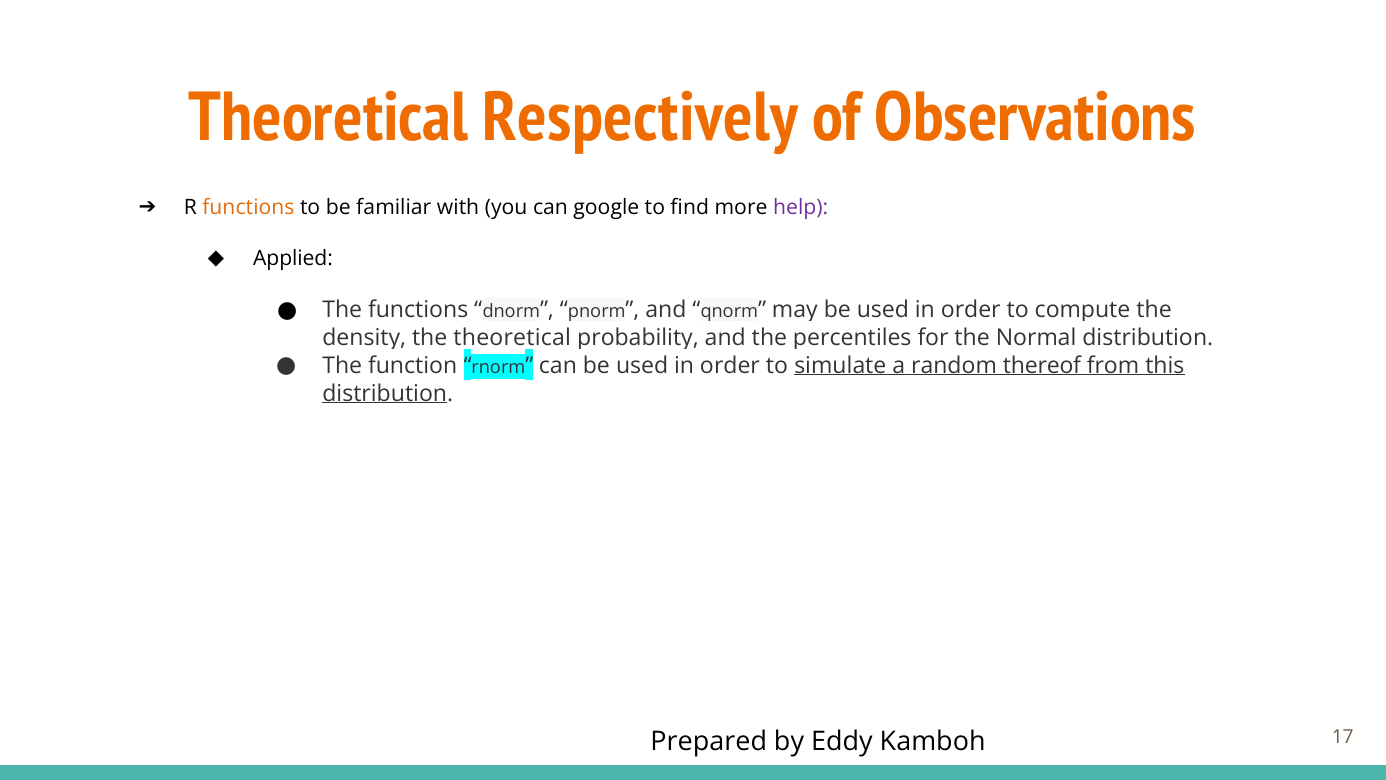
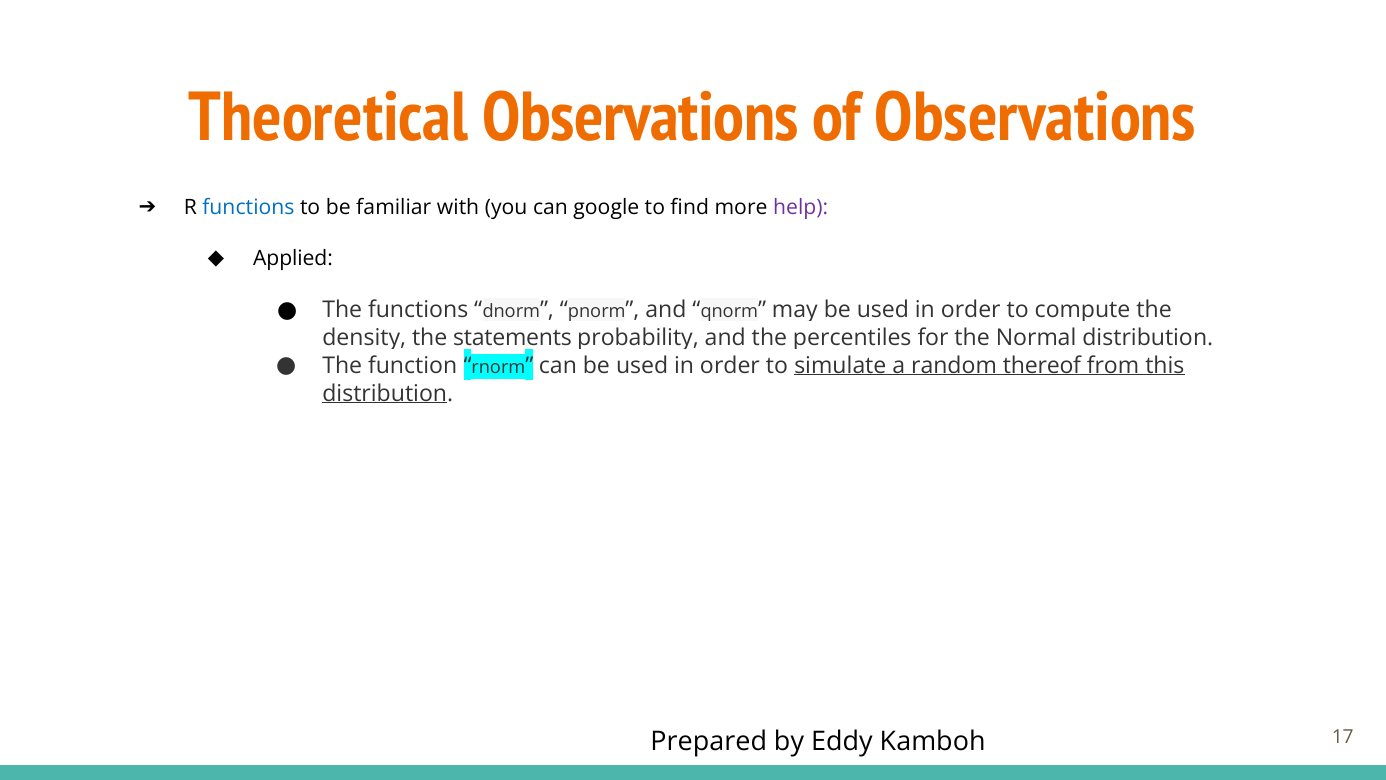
Theoretical Respectively: Respectively -> Observations
functions at (248, 207) colour: orange -> blue
theoretical at (512, 338): theoretical -> statements
